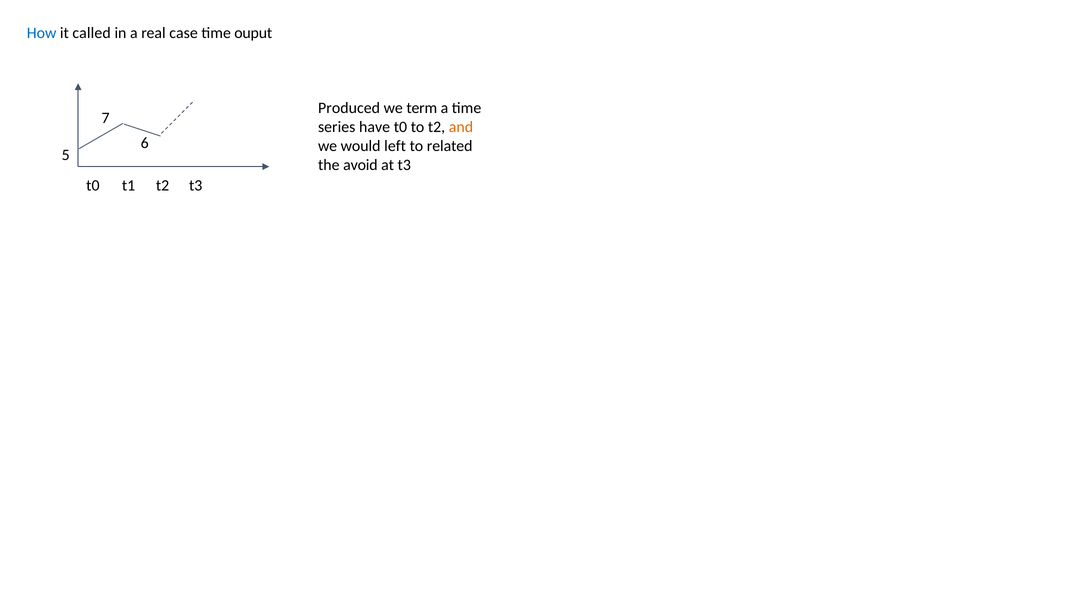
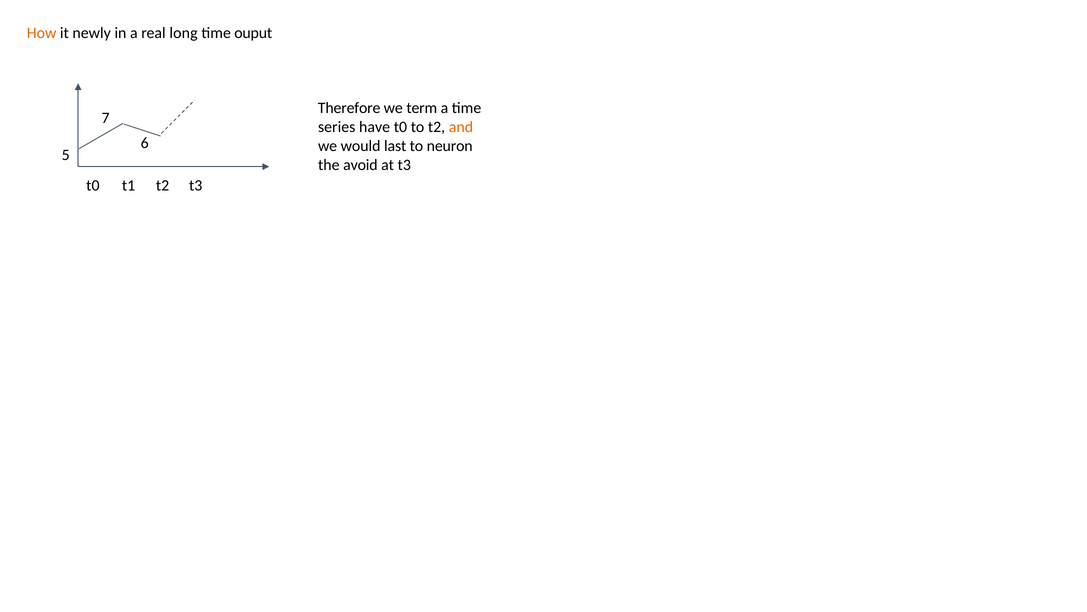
How colour: blue -> orange
called: called -> newly
case: case -> long
Produced: Produced -> Therefore
left: left -> last
related: related -> neuron
